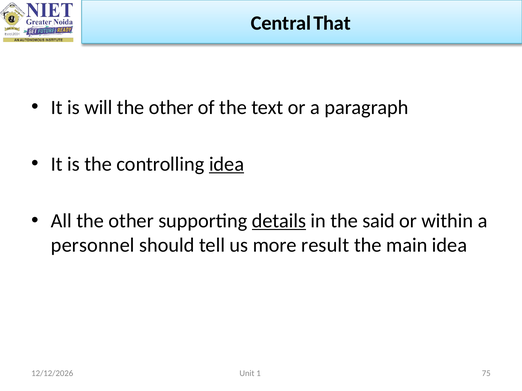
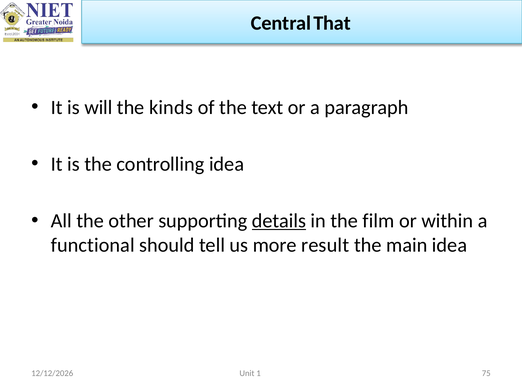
other at (171, 108): other -> kinds
idea at (227, 164) underline: present -> none
said: said -> film
personnel: personnel -> functional
